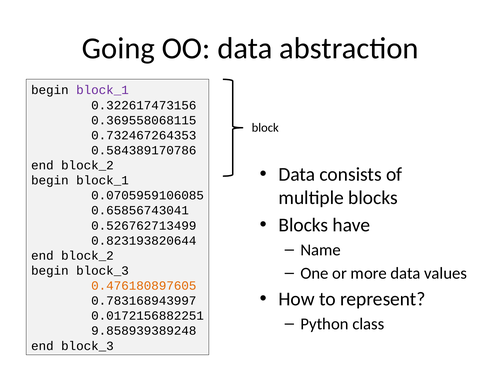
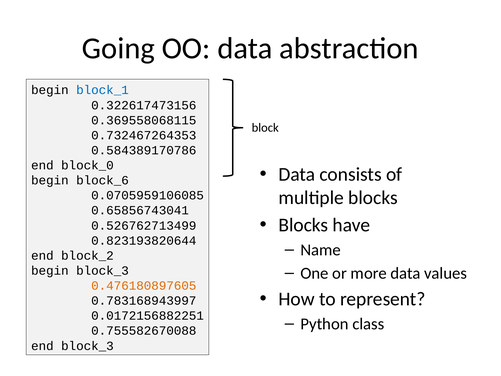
block_1 at (102, 90) colour: purple -> blue
block_2 at (87, 165): block_2 -> block_0
block_1 at (102, 180): block_1 -> block_6
9.858939389248: 9.858939389248 -> 0.755582670088
